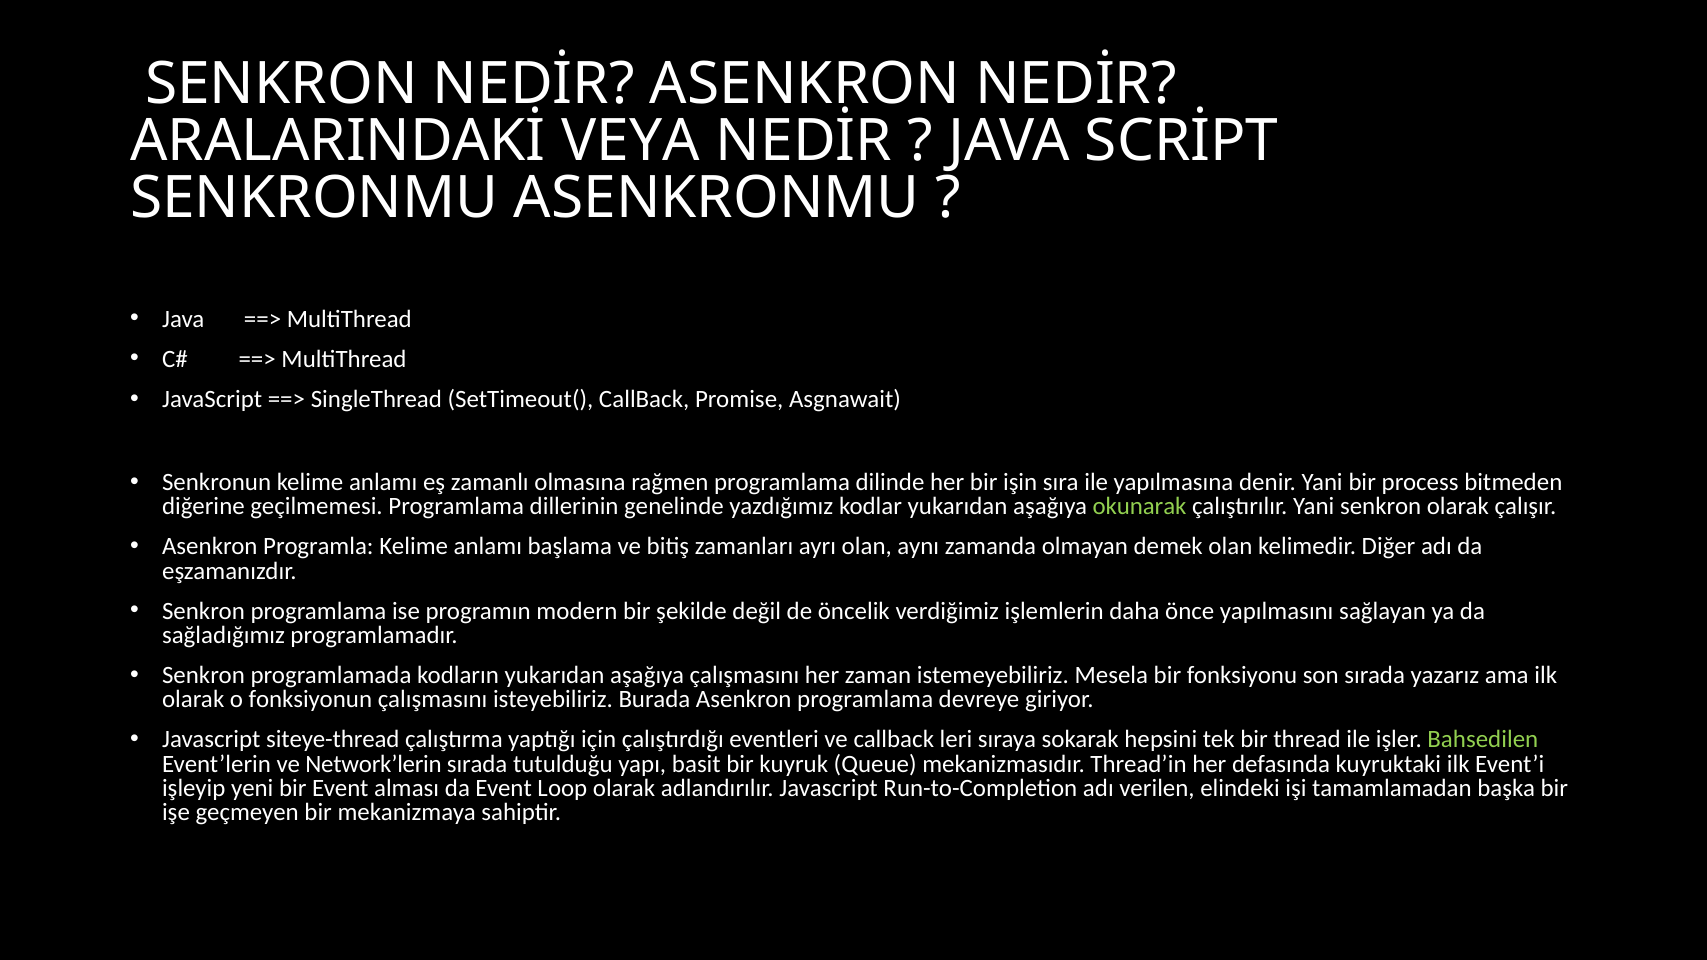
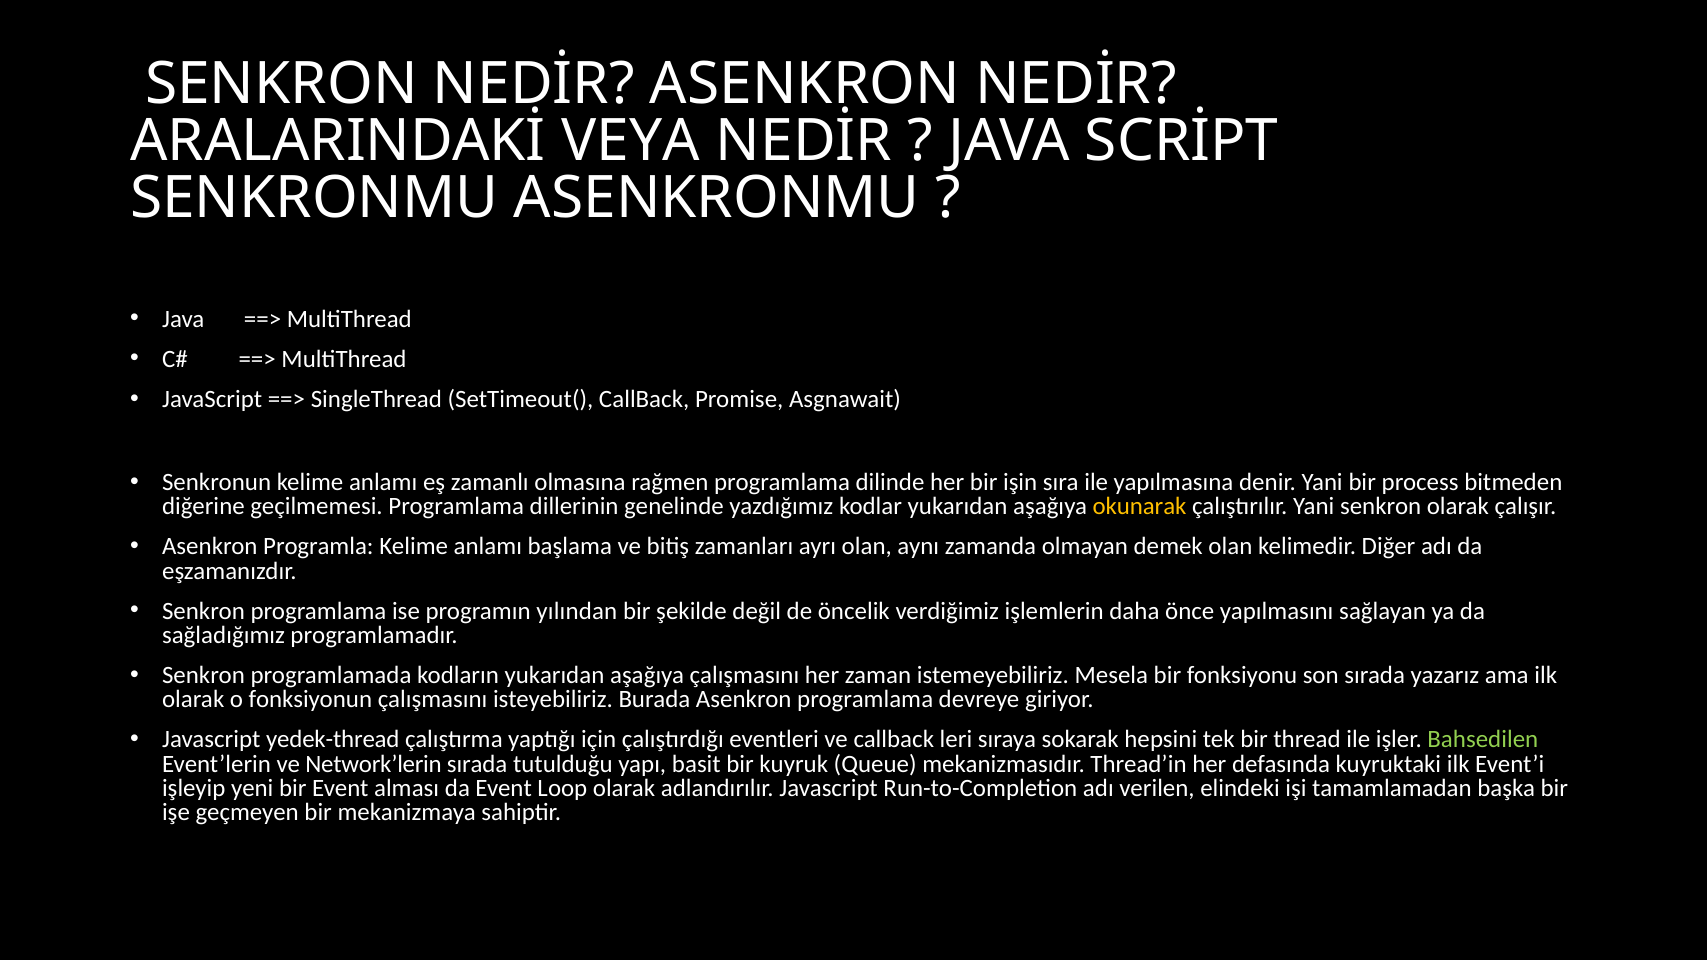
okunarak colour: light green -> yellow
modern: modern -> yılından
siteye-thread: siteye-thread -> yedek-thread
